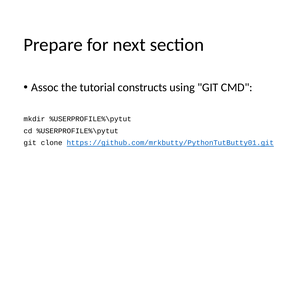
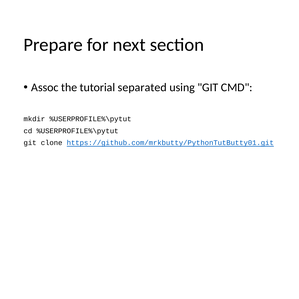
constructs: constructs -> separated
